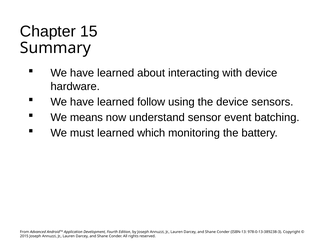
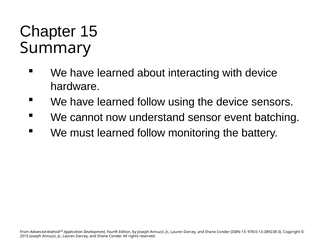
means: means -> cannot
which at (151, 133): which -> follow
